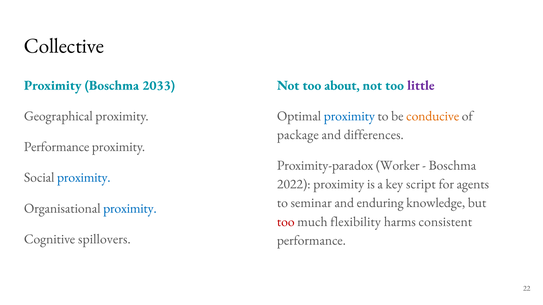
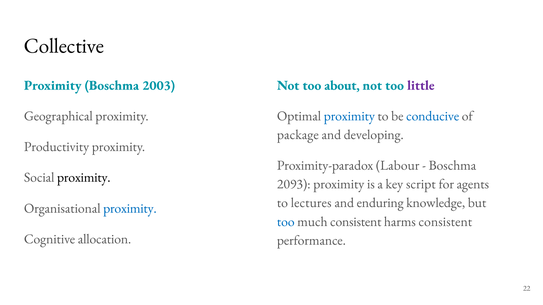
2033: 2033 -> 2003
conducive colour: orange -> blue
differences: differences -> developing
Performance at (57, 147): Performance -> Productivity
Worker: Worker -> Labour
proximity at (84, 178) colour: blue -> black
2022: 2022 -> 2093
seminar: seminar -> lectures
too at (286, 222) colour: red -> blue
much flexibility: flexibility -> consistent
spillovers: spillovers -> allocation
